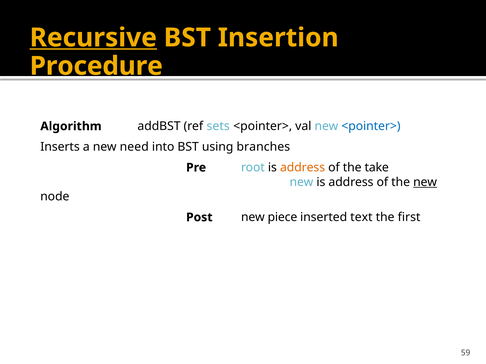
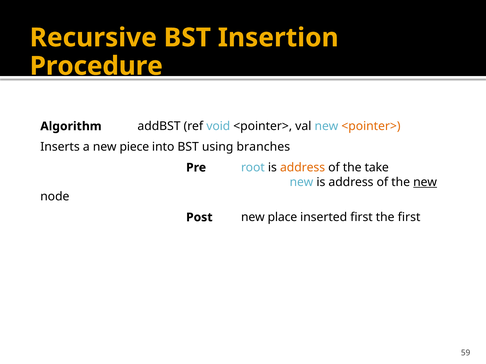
Recursive underline: present -> none
sets: sets -> void
<pointer> at (371, 126) colour: blue -> orange
need: need -> piece
piece: piece -> place
inserted text: text -> first
